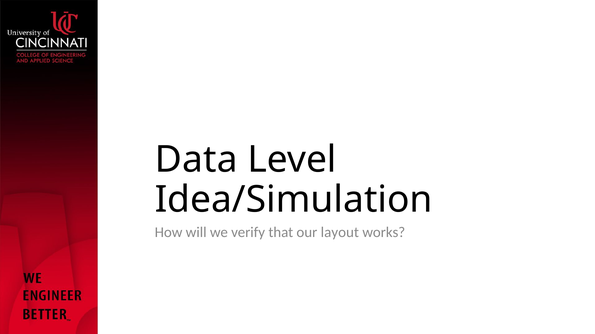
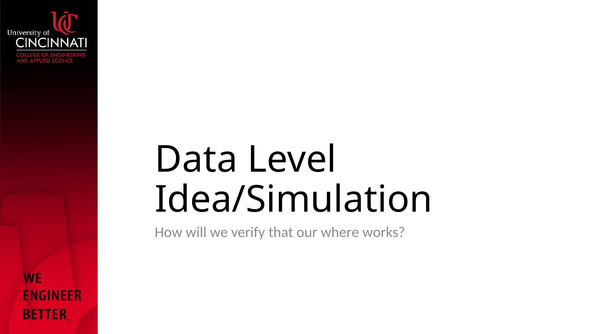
layout: layout -> where
